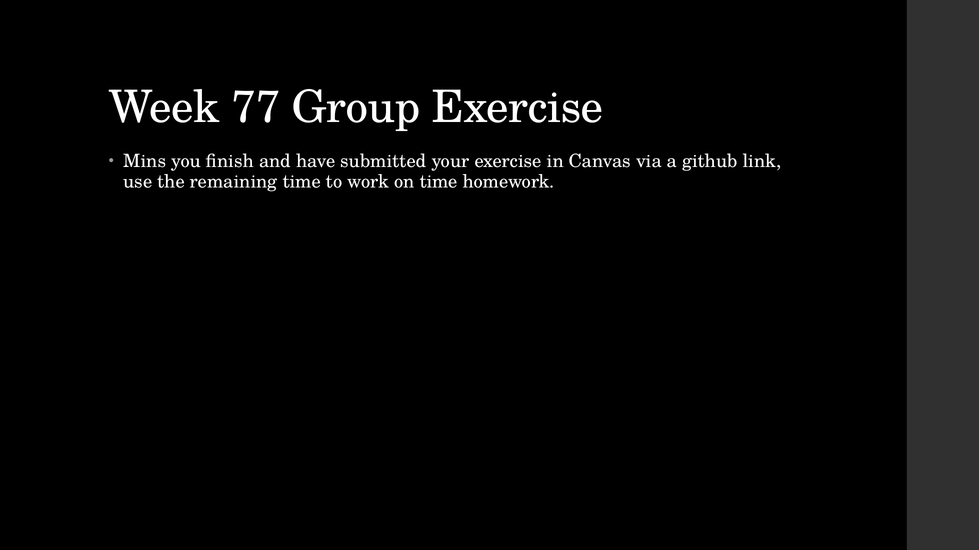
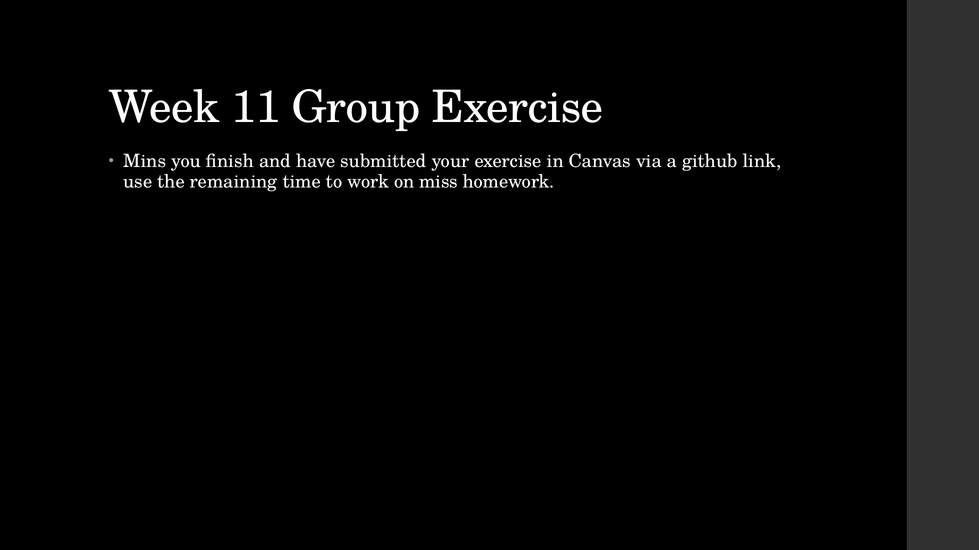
77: 77 -> 11
on time: time -> miss
